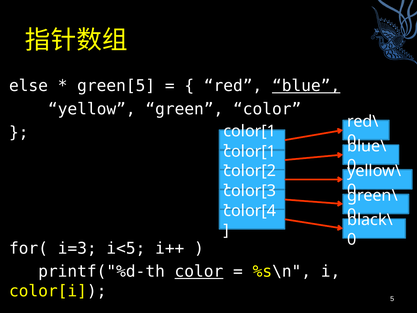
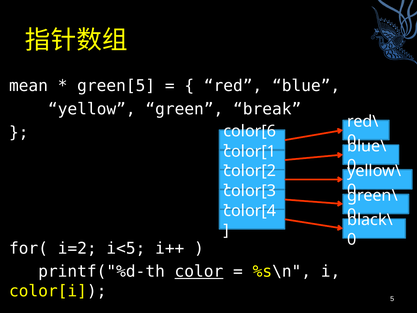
else: else -> mean
blue underline: present -> none
green color: color -> break
color[1: color[1 -> color[6
i=3: i=3 -> i=2
